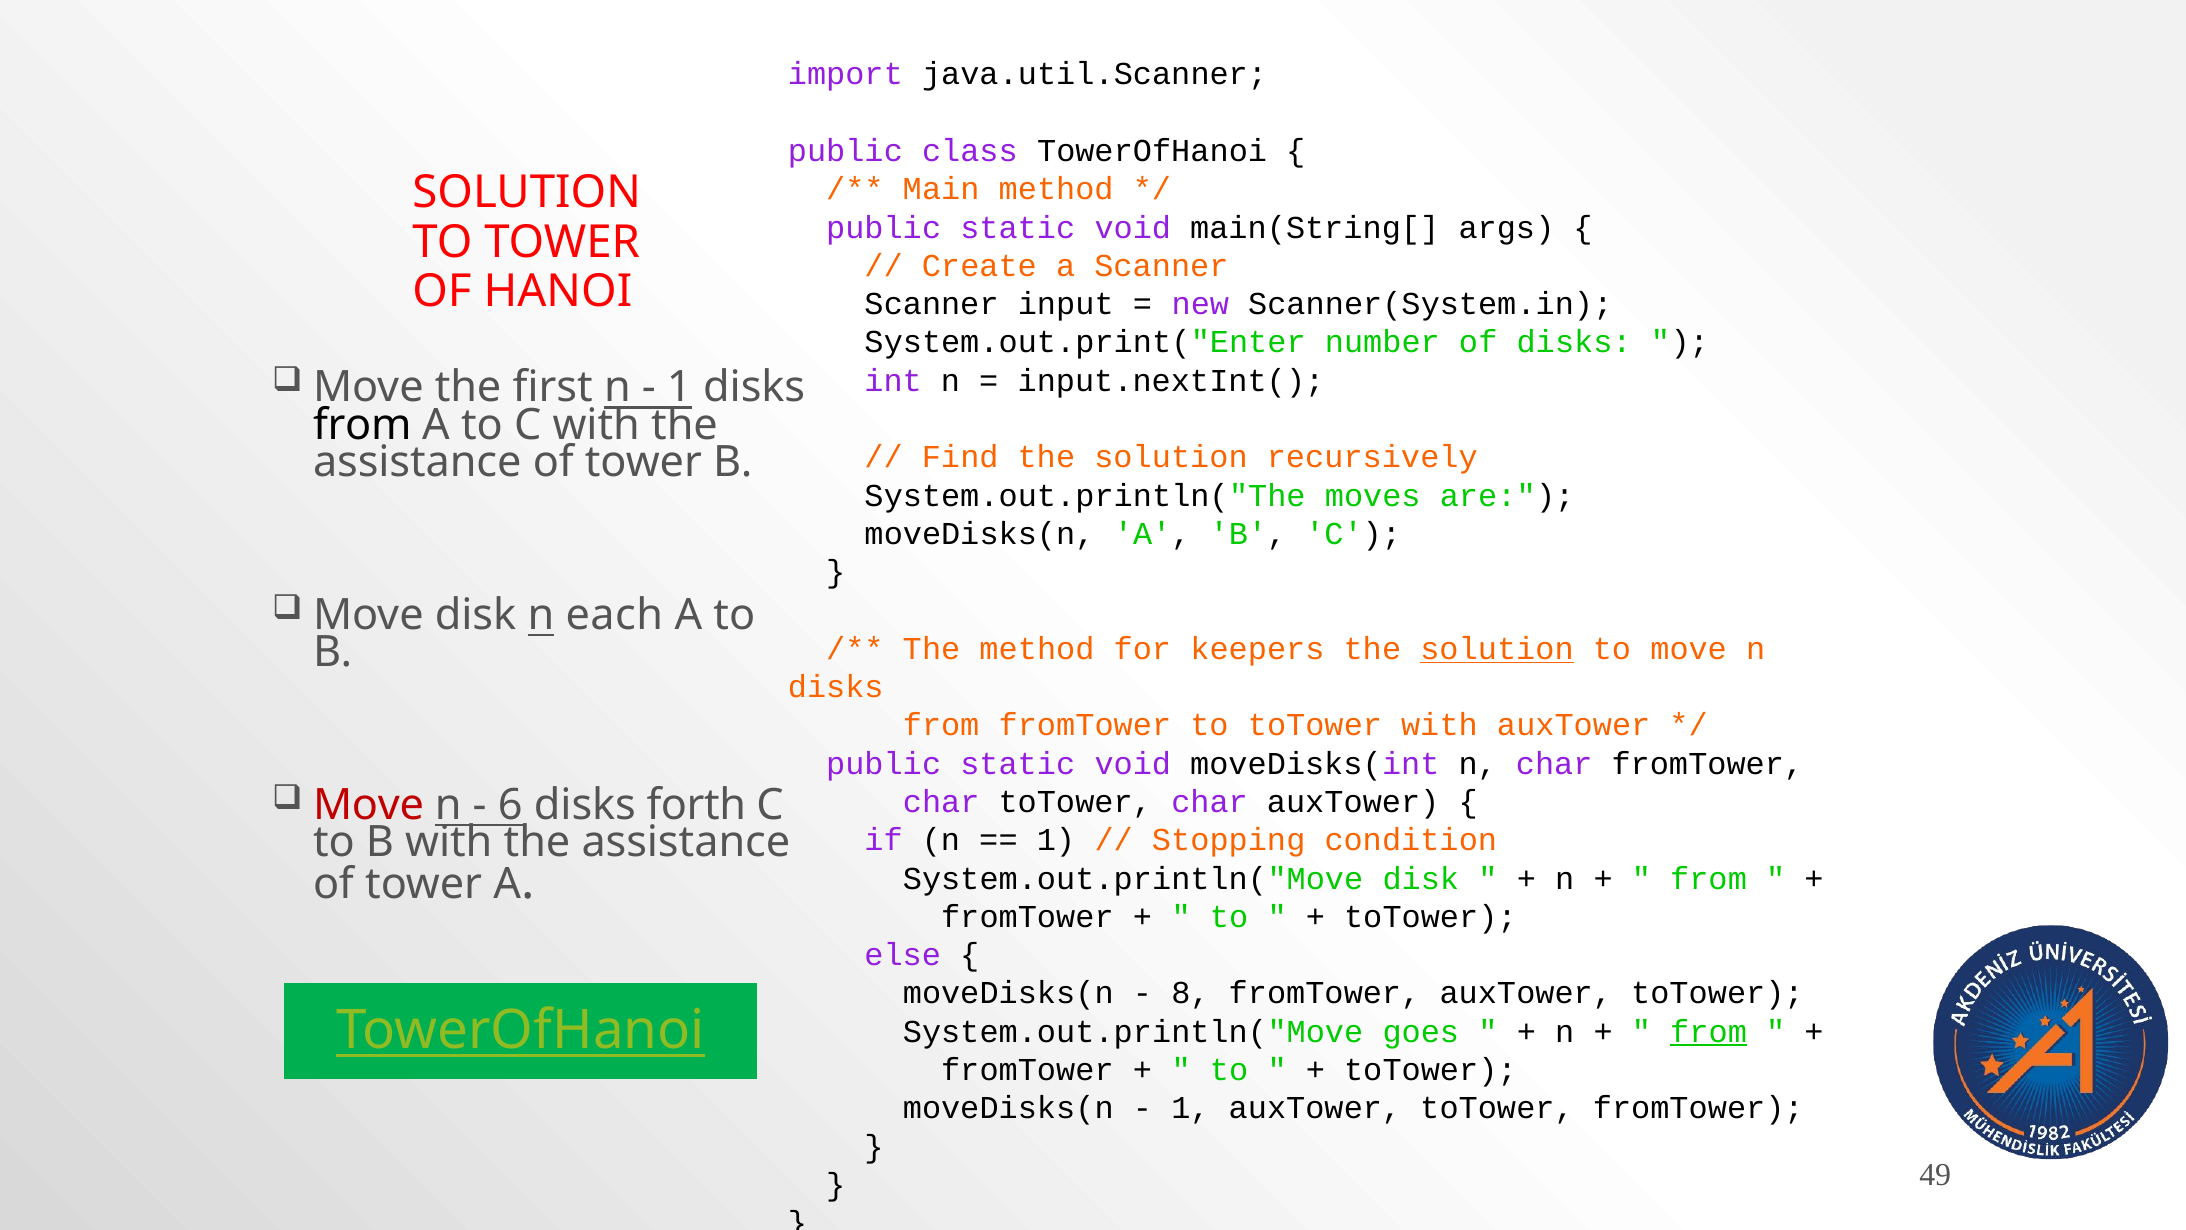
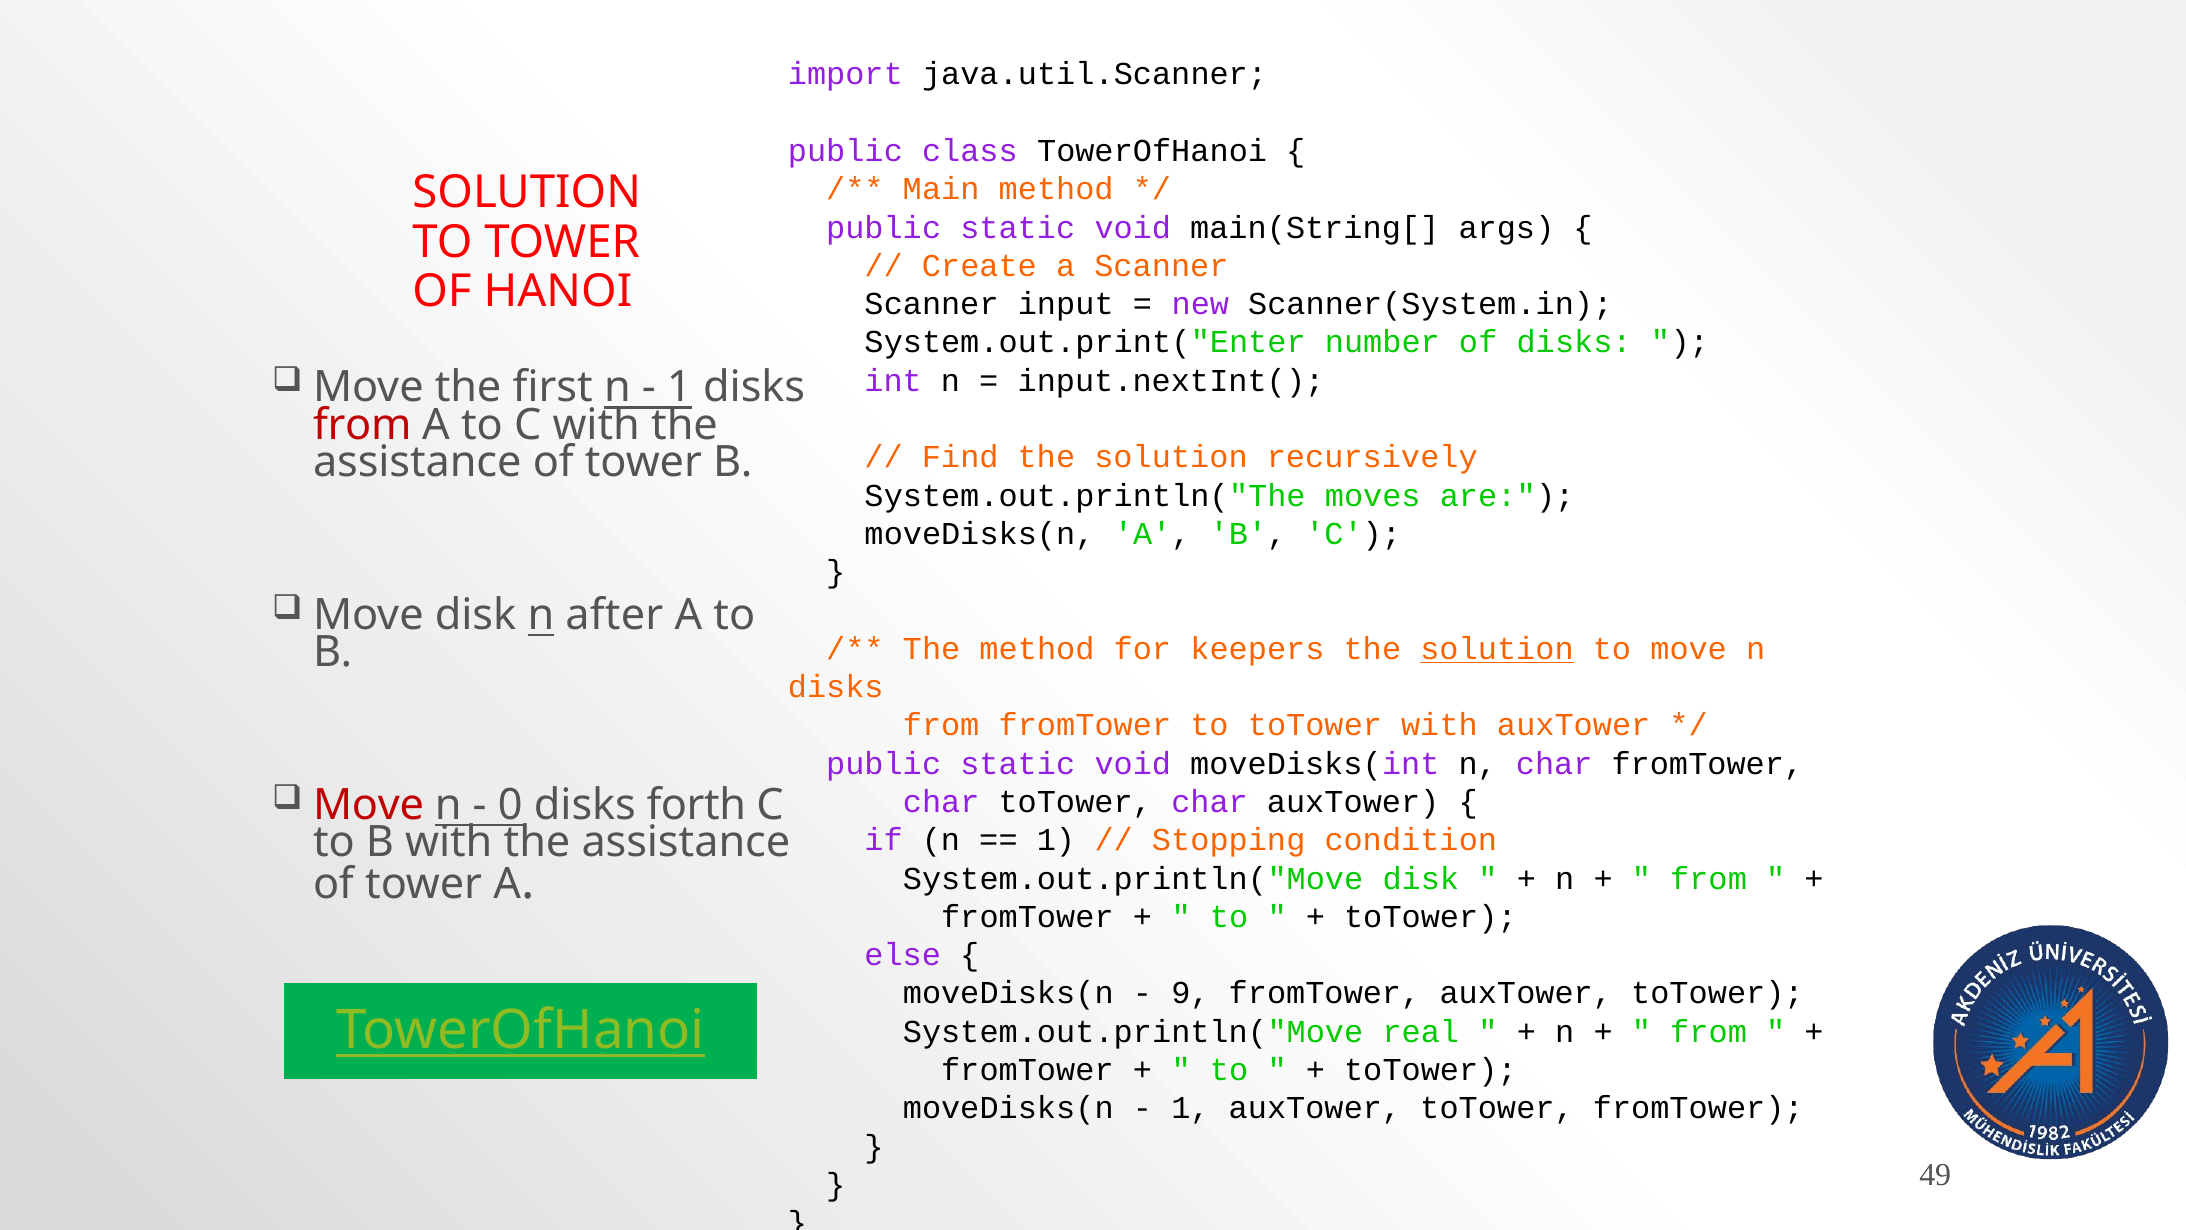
from at (362, 425) colour: black -> red
each: each -> after
6: 6 -> 0
8: 8 -> 9
goes: goes -> real
from at (1709, 1032) underline: present -> none
